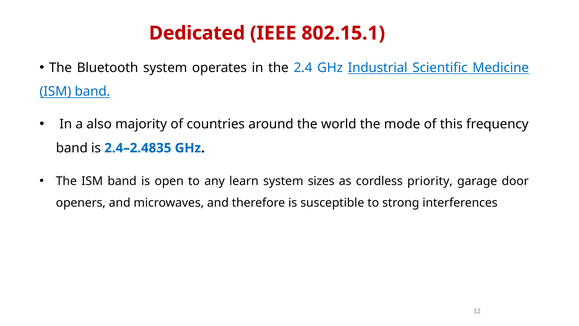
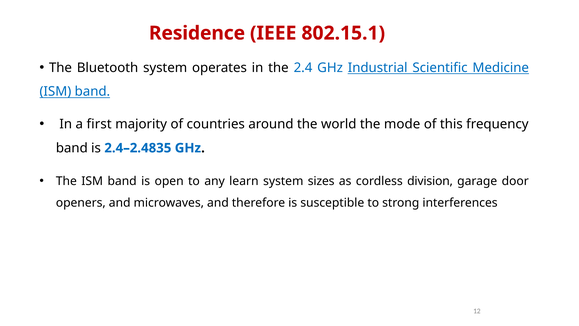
Dedicated: Dedicated -> Residence
also: also -> first
priority: priority -> division
